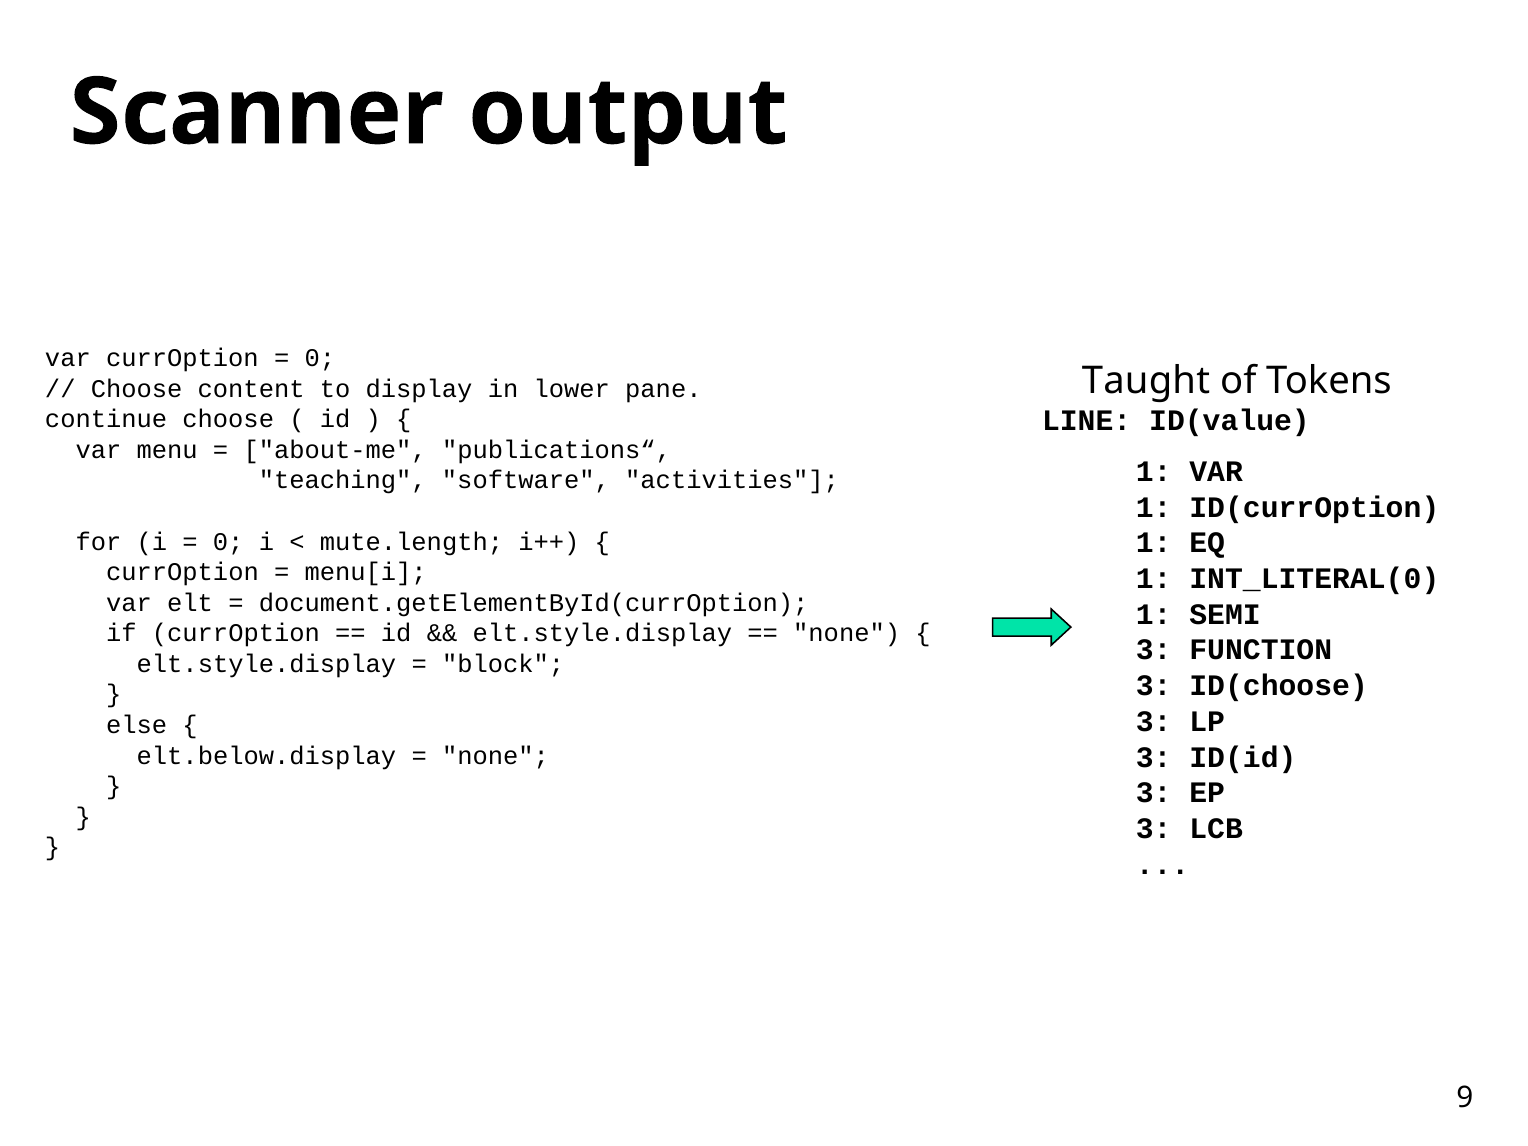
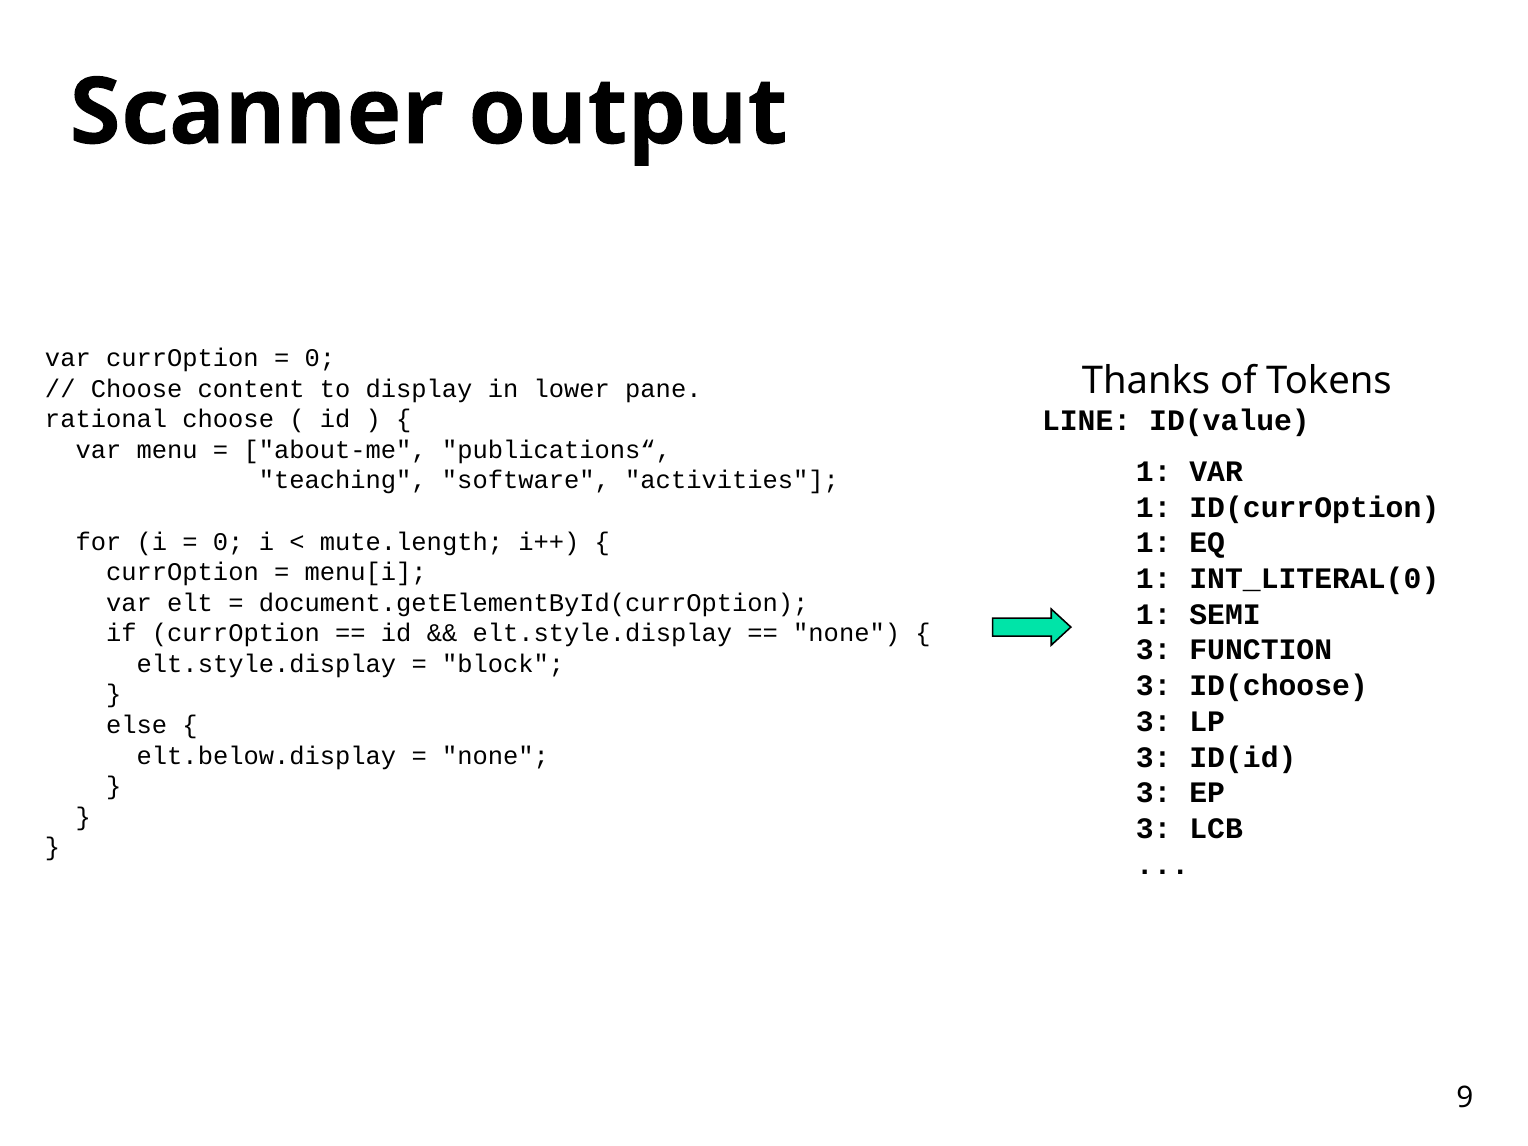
Taught: Taught -> Thanks
continue: continue -> rational
